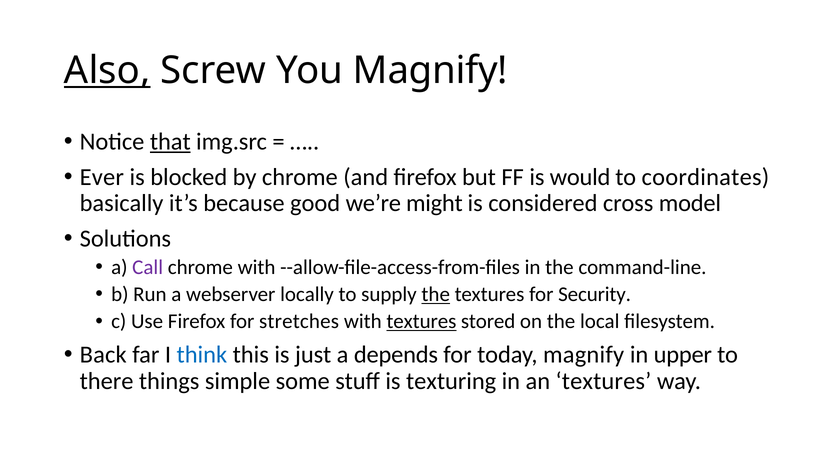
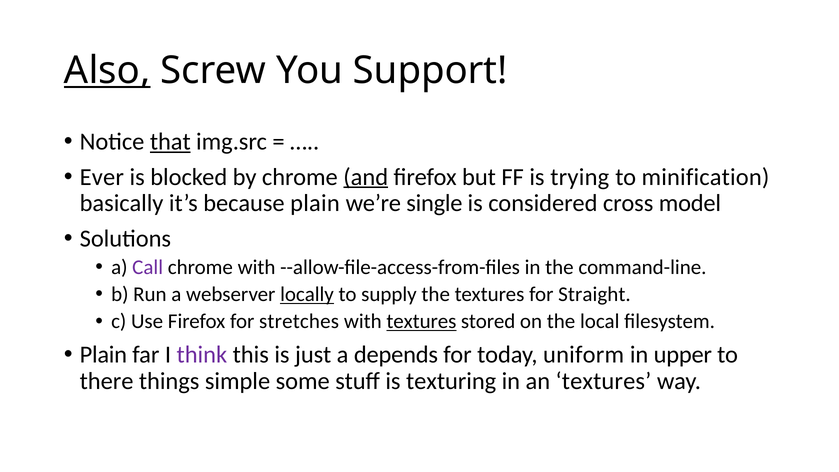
You Magnify: Magnify -> Support
and underline: none -> present
would: would -> trying
coordinates: coordinates -> minification
because good: good -> plain
might: might -> single
locally underline: none -> present
the at (436, 294) underline: present -> none
Security: Security -> Straight
Back at (103, 355): Back -> Plain
think colour: blue -> purple
today magnify: magnify -> uniform
